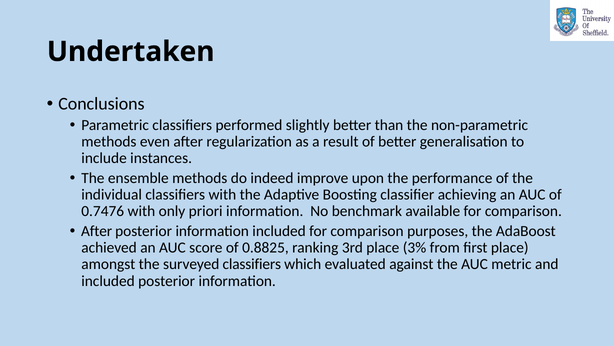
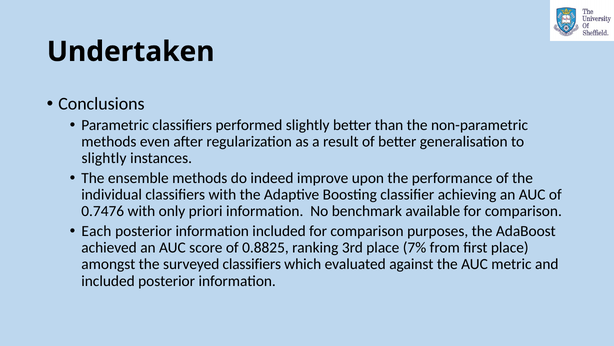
include at (104, 158): include -> slightly
After at (97, 231): After -> Each
3%: 3% -> 7%
